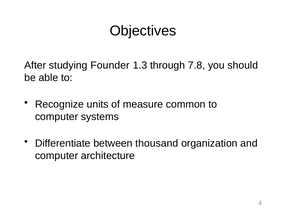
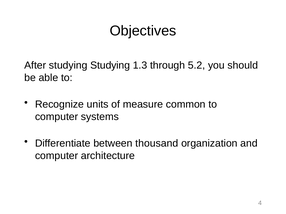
studying Founder: Founder -> Studying
7.8: 7.8 -> 5.2
